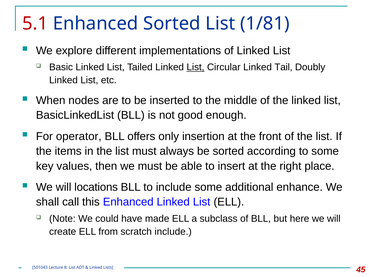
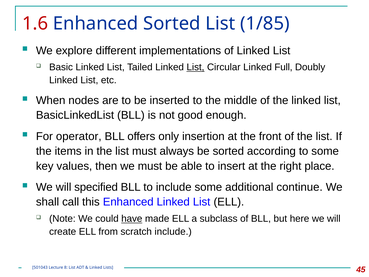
5.1: 5.1 -> 1.6
1/81: 1/81 -> 1/85
Tail: Tail -> Full
locations: locations -> specified
enhance: enhance -> continue
have underline: none -> present
